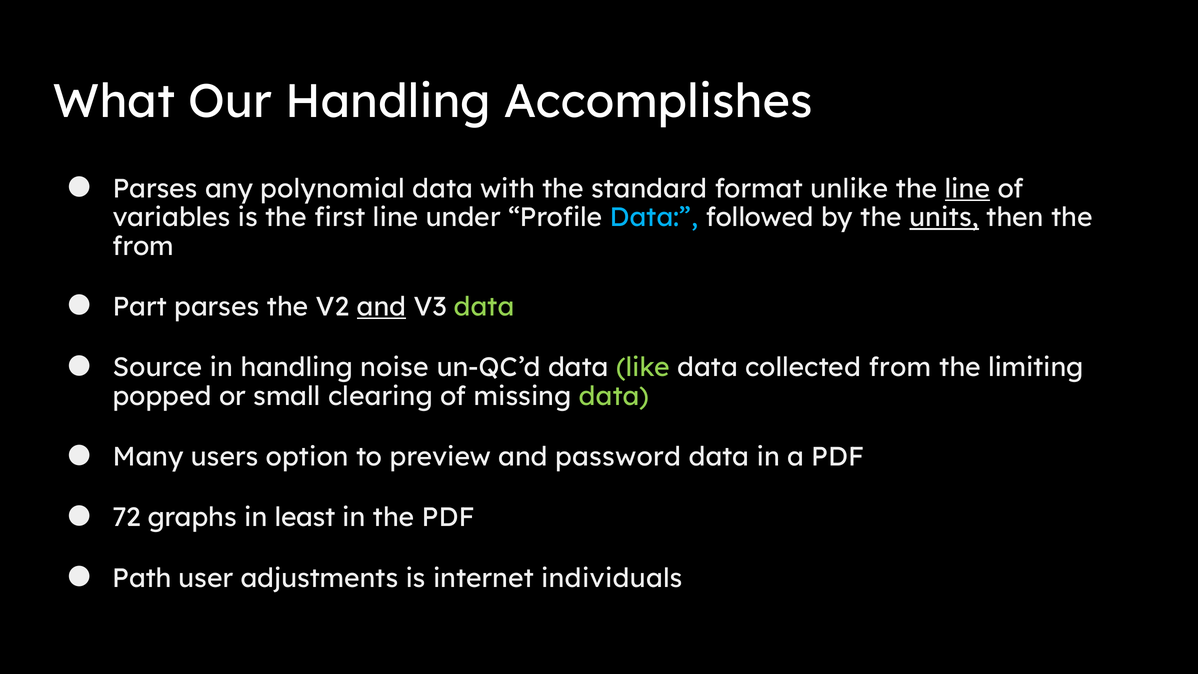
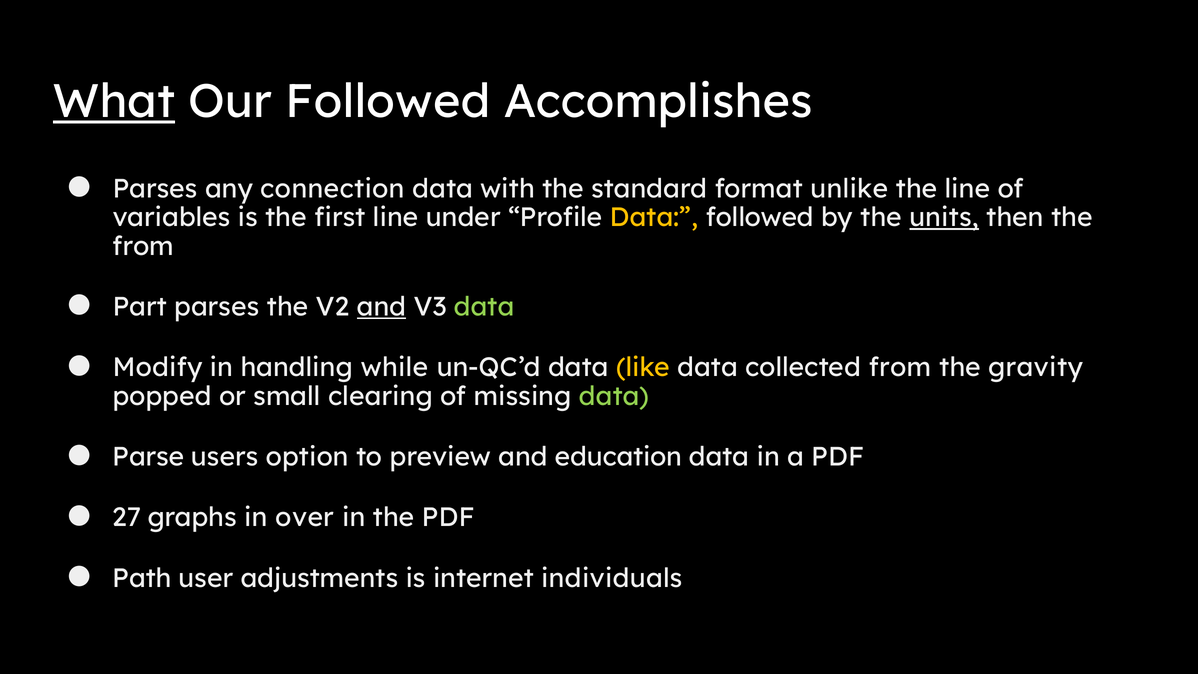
What underline: none -> present
Our Handling: Handling -> Followed
polynomial: polynomial -> connection
line at (968, 189) underline: present -> none
Data at (654, 218) colour: light blue -> yellow
Source: Source -> Modify
noise: noise -> while
like colour: light green -> yellow
limiting: limiting -> gravity
Many: Many -> Parse
password: password -> education
72: 72 -> 27
least: least -> over
